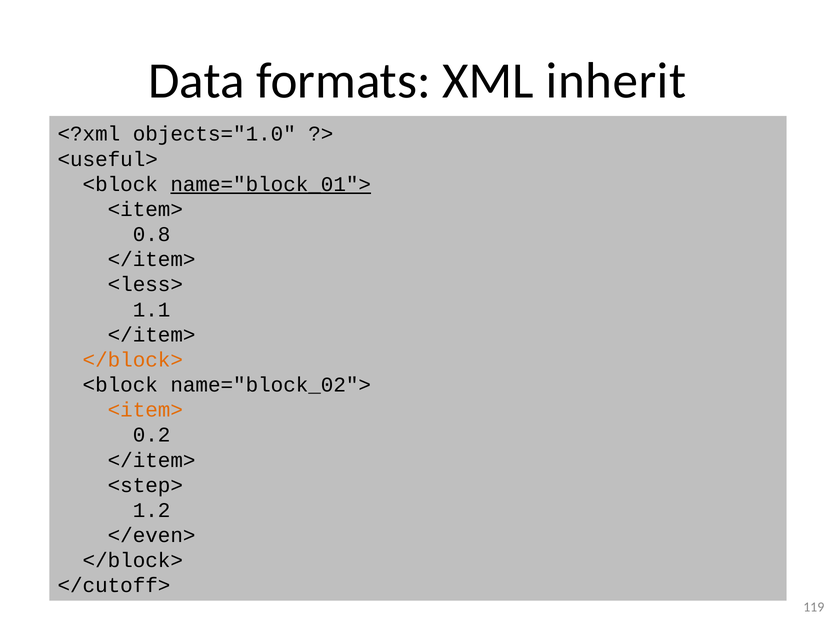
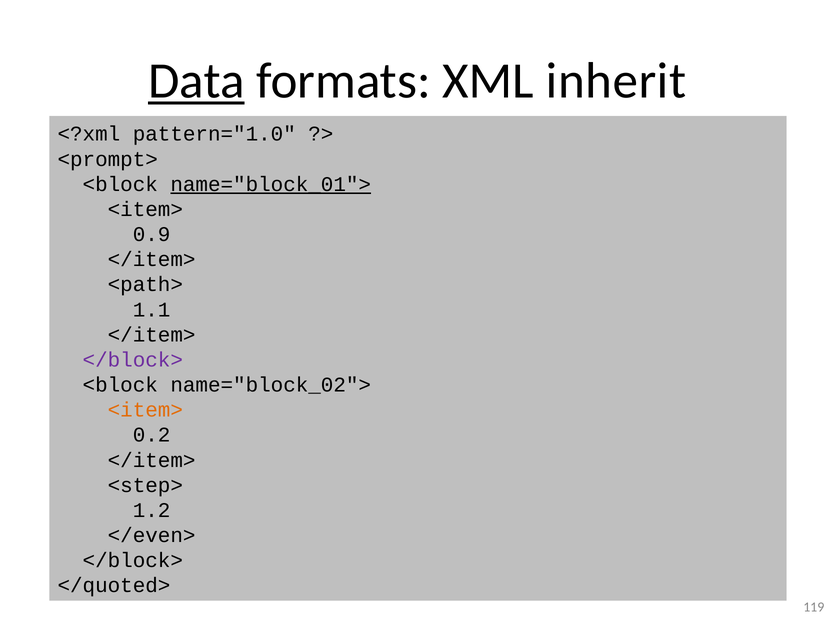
Data underline: none -> present
objects="1.0: objects="1.0 -> pattern="1.0
<useful>: <useful> -> <prompt>
0.8: 0.8 -> 0.9
<less>: <less> -> <path>
</block> at (133, 360) colour: orange -> purple
</cutoff>: </cutoff> -> </quoted>
